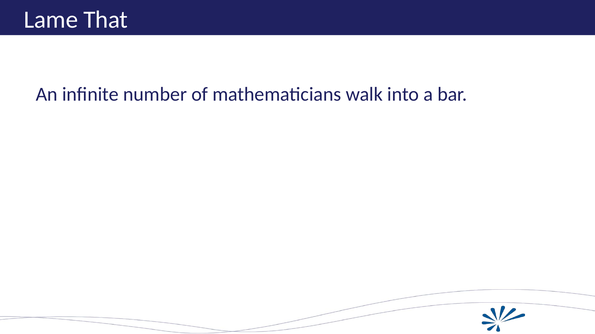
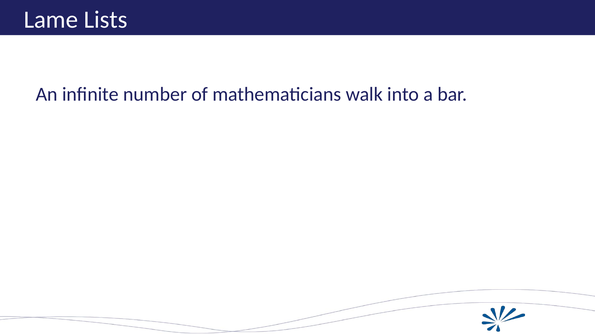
That: That -> Lists
